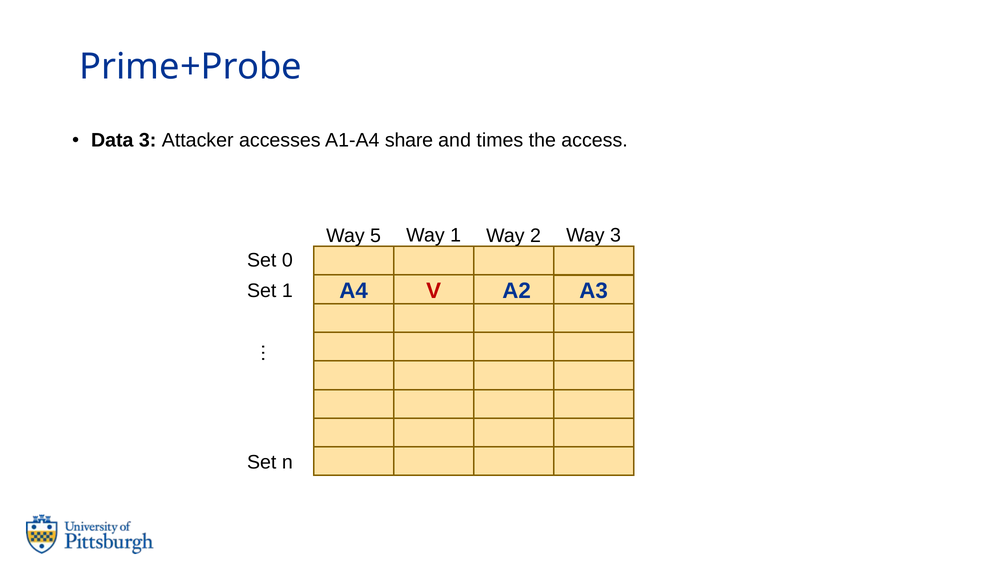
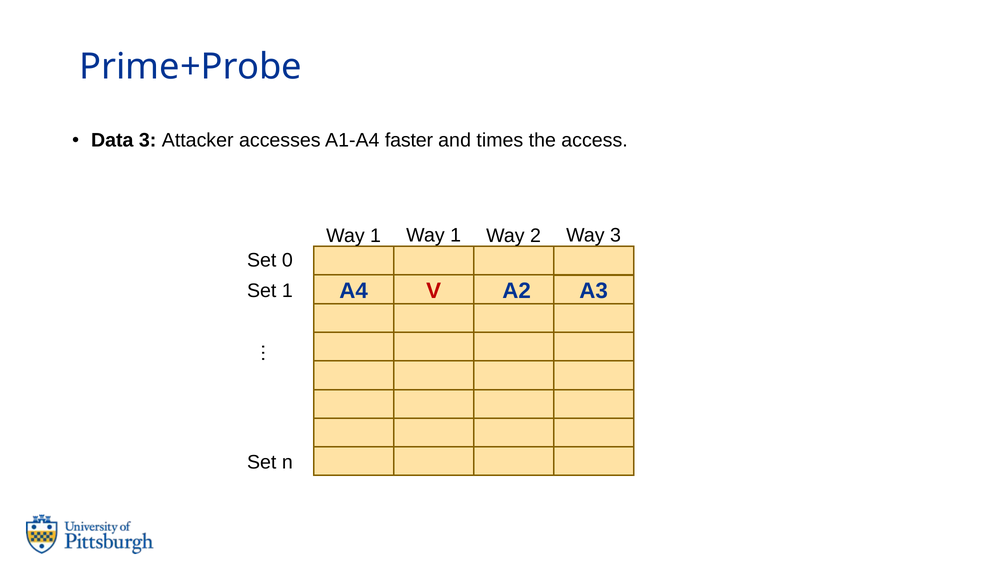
share: share -> faster
5 at (376, 236): 5 -> 1
